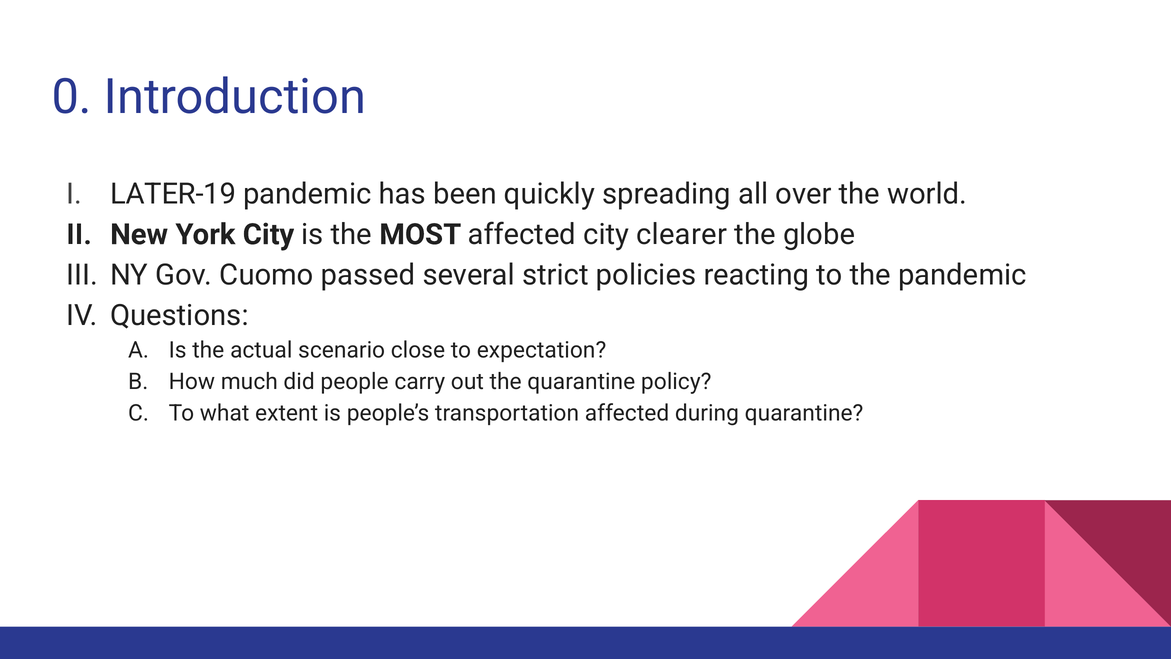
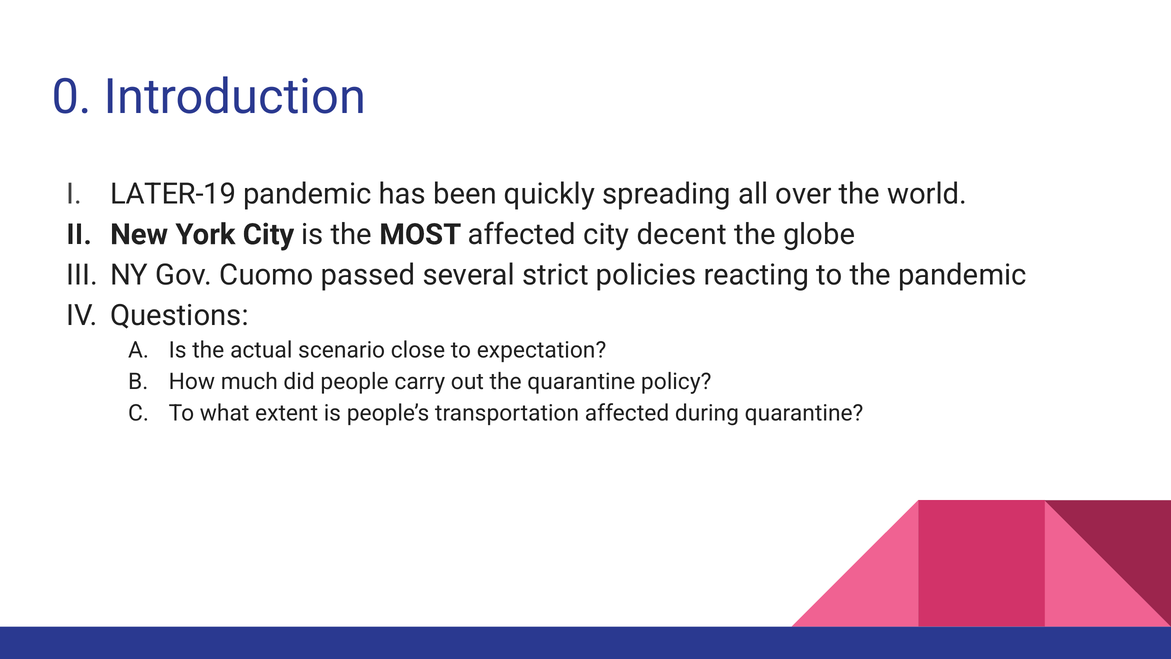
clearer: clearer -> decent
